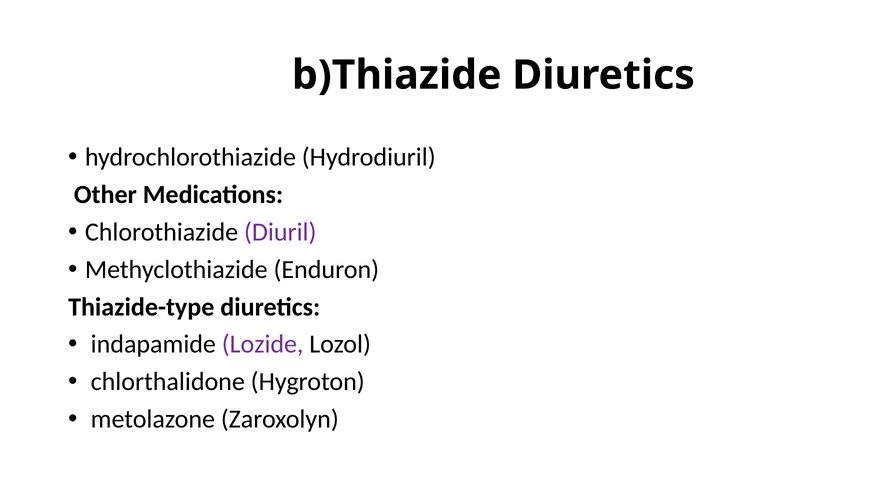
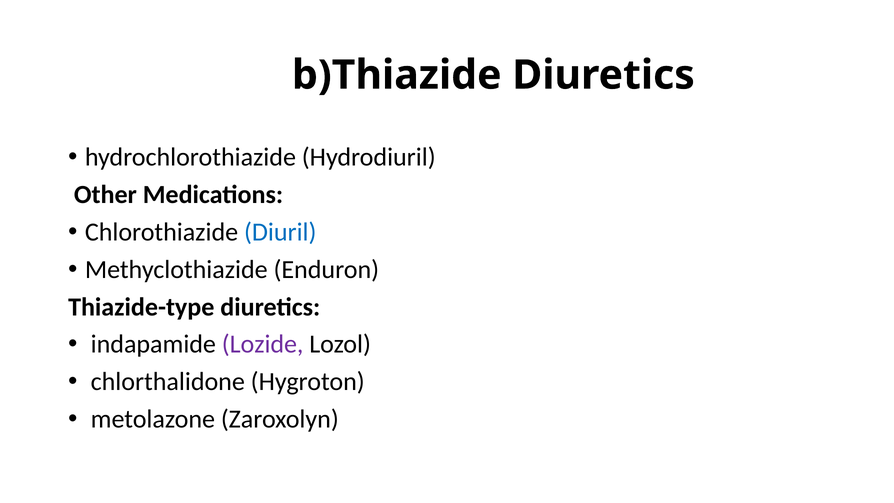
Diuril colour: purple -> blue
